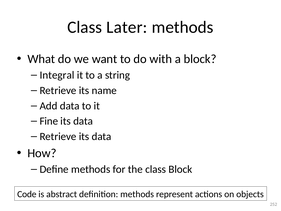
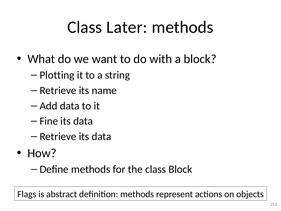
Integral: Integral -> Plotting
Code: Code -> Flags
